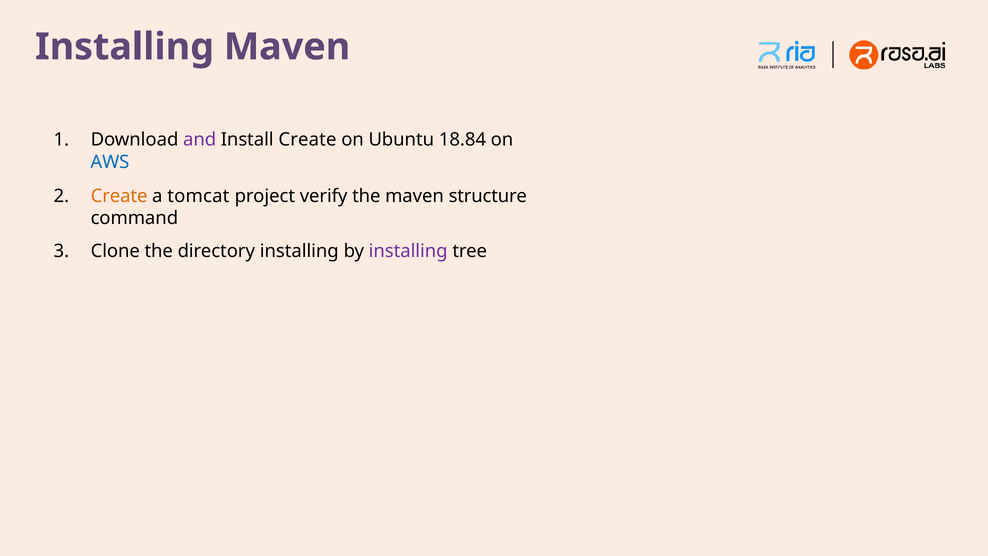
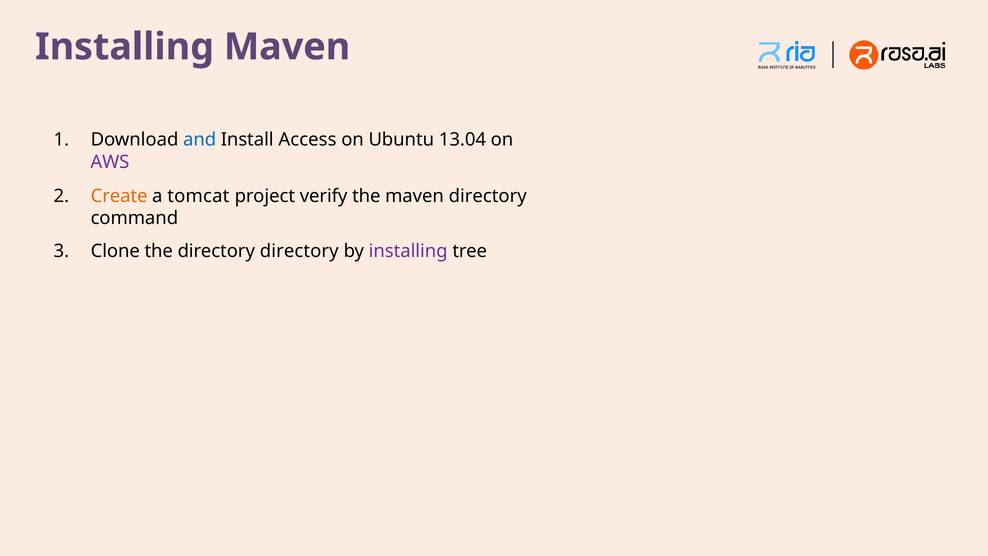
and colour: purple -> blue
Install Create: Create -> Access
18.84: 18.84 -> 13.04
AWS colour: blue -> purple
maven structure: structure -> directory
directory installing: installing -> directory
